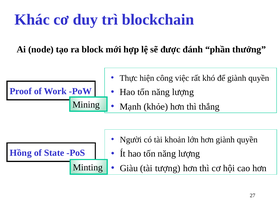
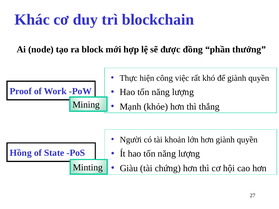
đánh: đánh -> đồng
tượng: tượng -> chứng
